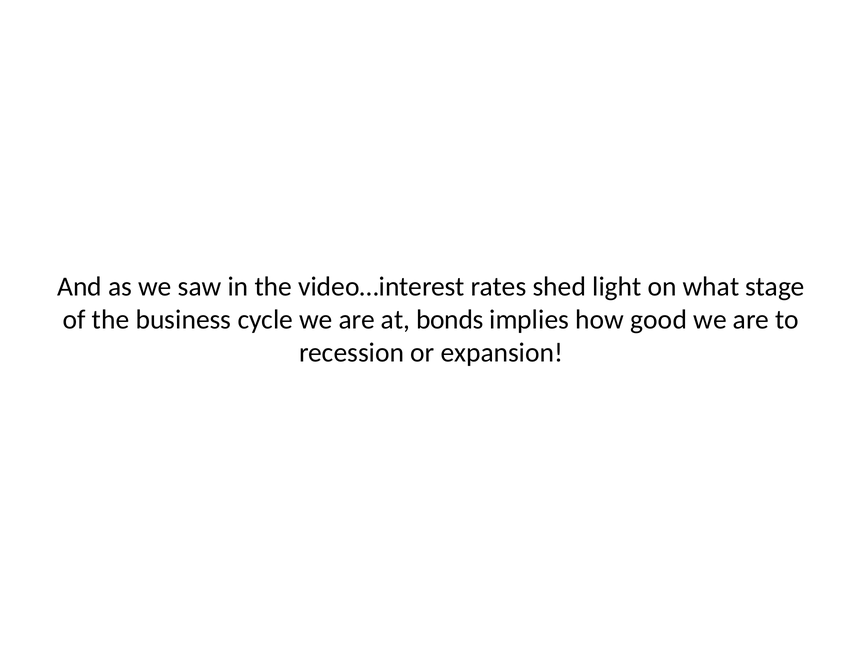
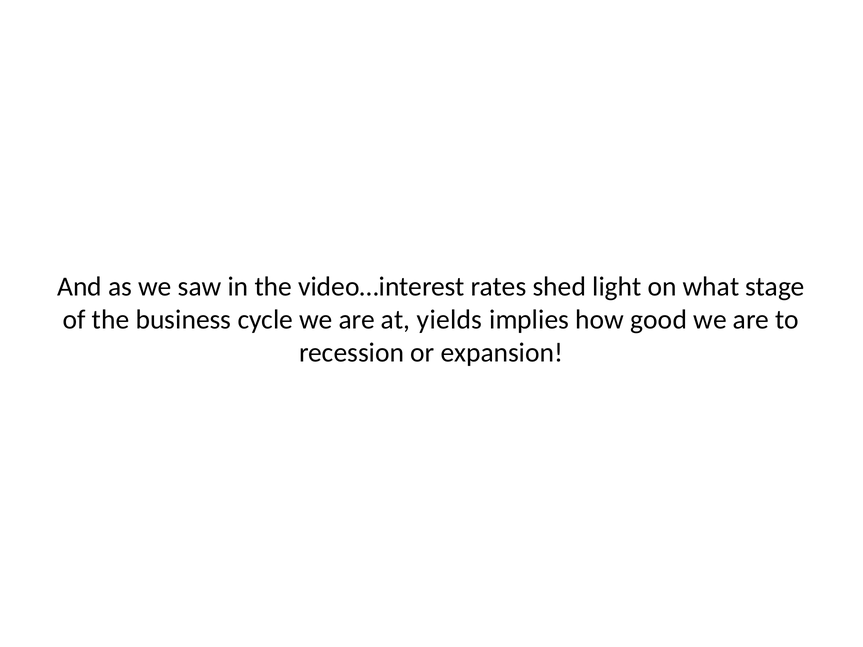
bonds: bonds -> yields
